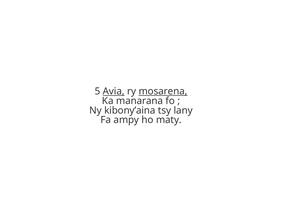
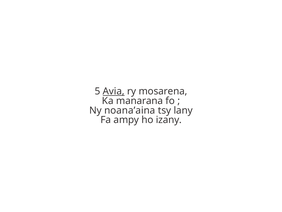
mosarena underline: present -> none
kibony’aina: kibony’aina -> noana’aina
maty: maty -> izany
